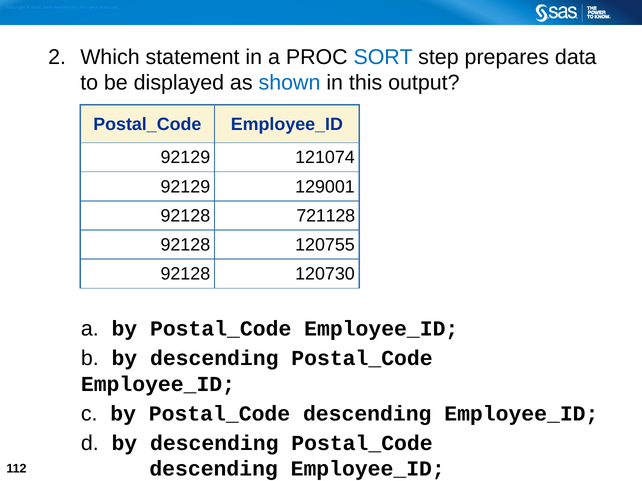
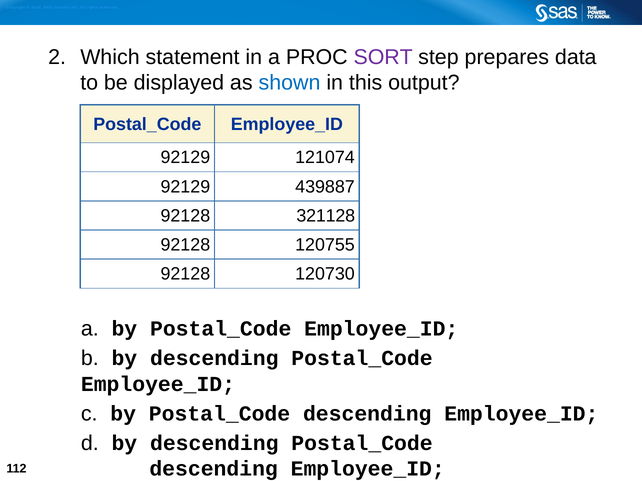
SORT colour: blue -> purple
129001: 129001 -> 439887
721128: 721128 -> 321128
